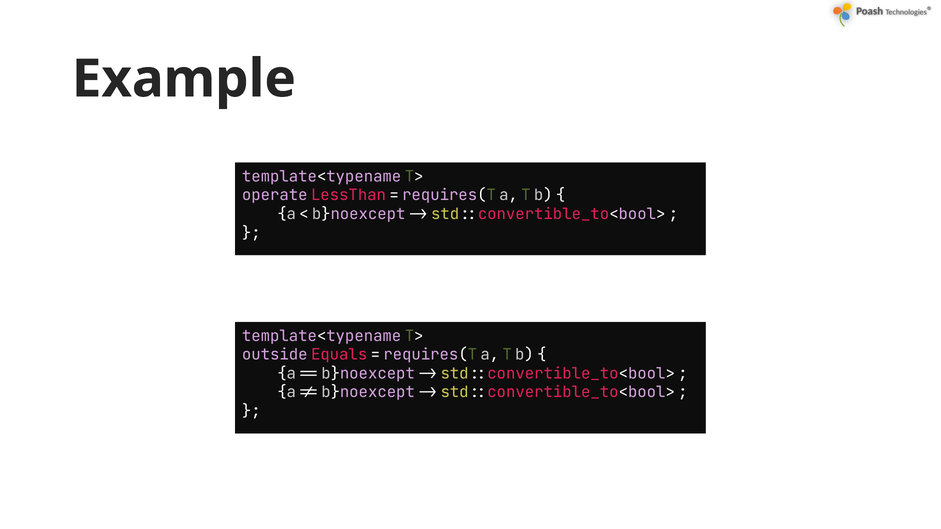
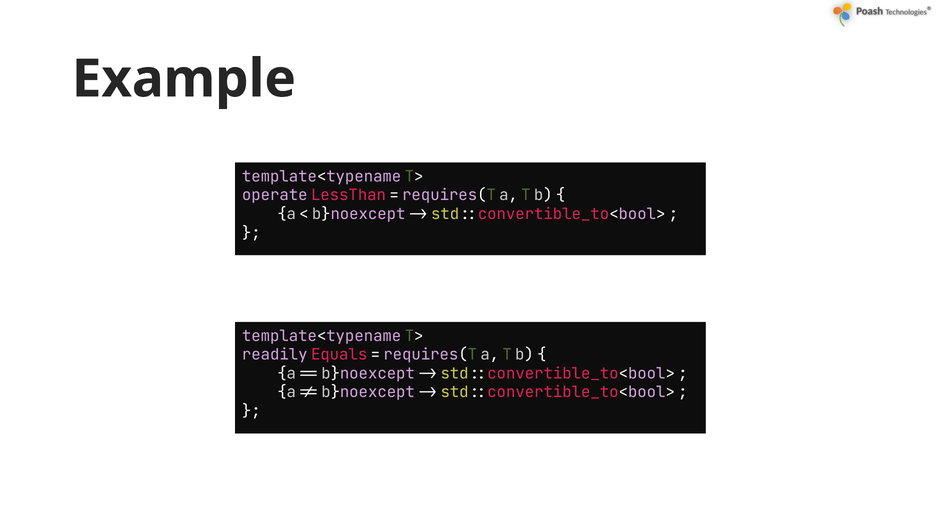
outside: outside -> readily
